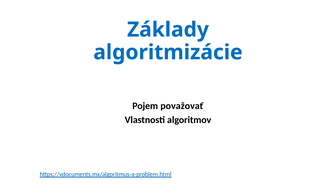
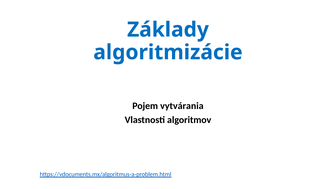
považovať: považovať -> vytvárania
